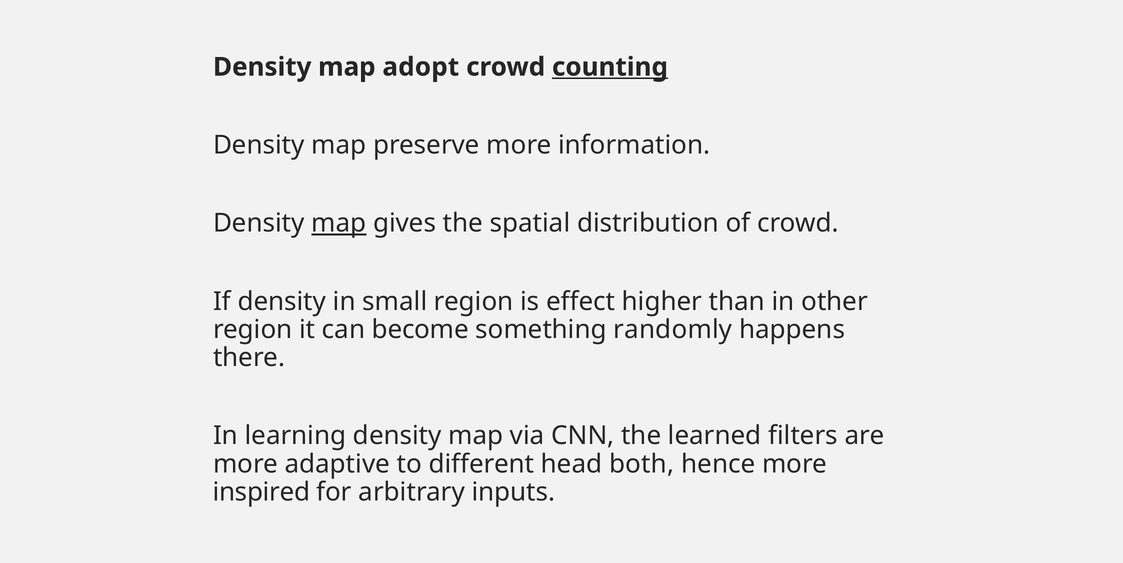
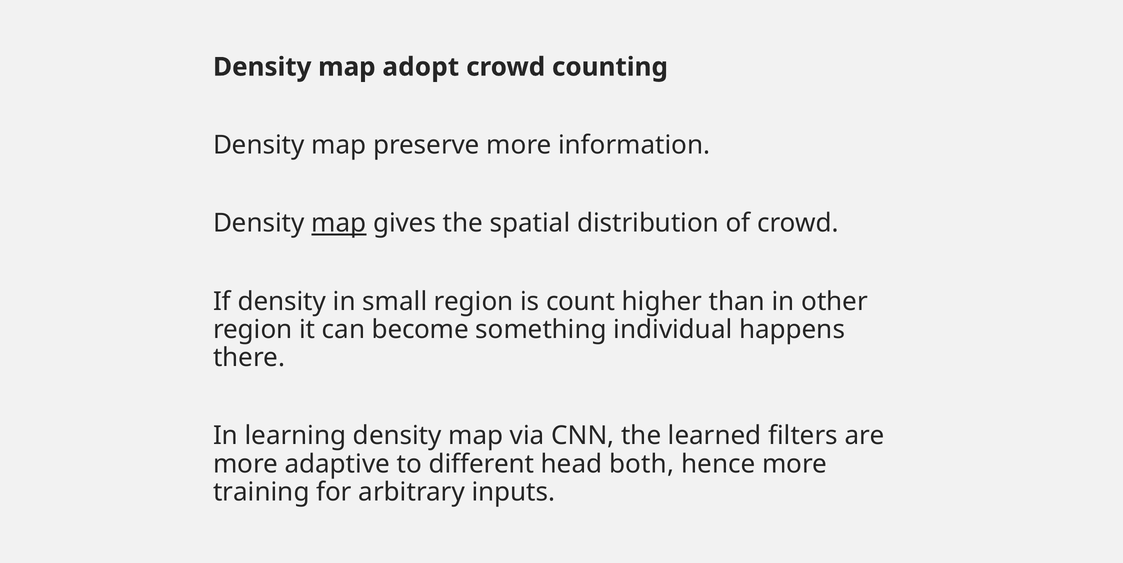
counting underline: present -> none
effect: effect -> count
randomly: randomly -> individual
inspired: inspired -> training
